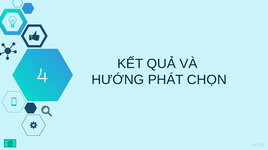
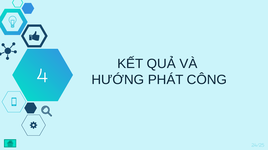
CHỌN: CHỌN -> CÔNG
